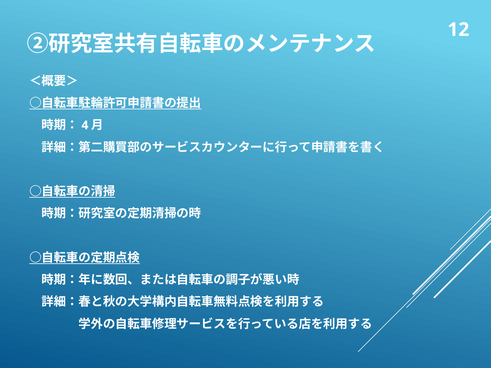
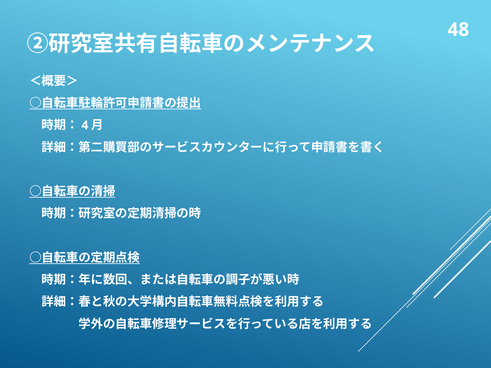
12: 12 -> 48
